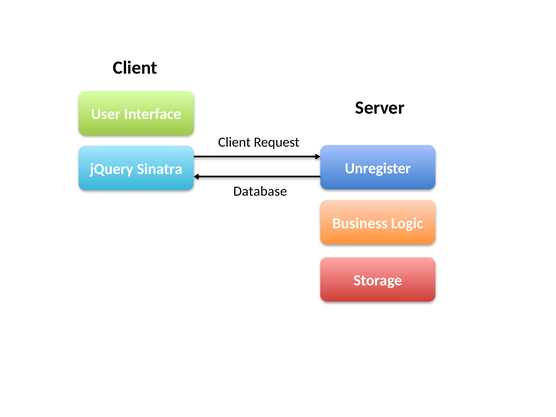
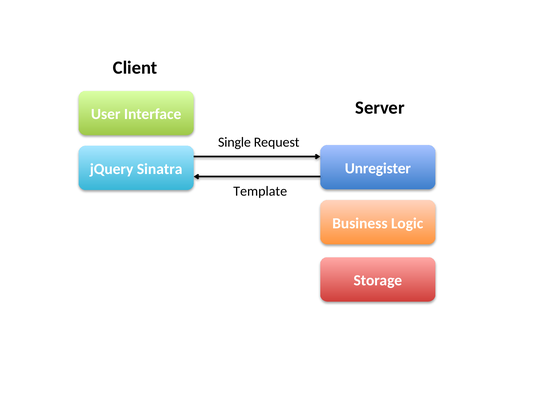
Client at (234, 142): Client -> Single
Database: Database -> Template
